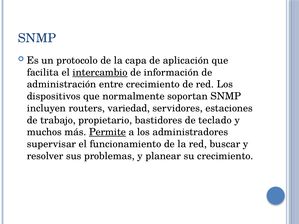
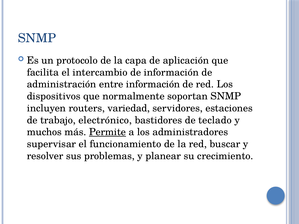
intercambio underline: present -> none
entre crecimiento: crecimiento -> información
propietario: propietario -> electrónico
